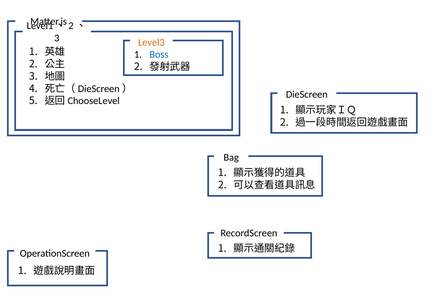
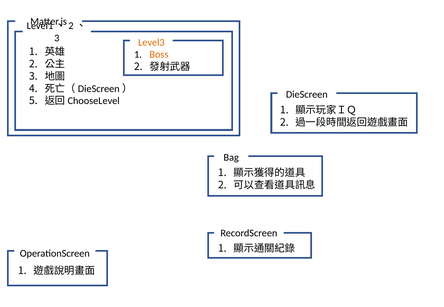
Boss colour: blue -> orange
